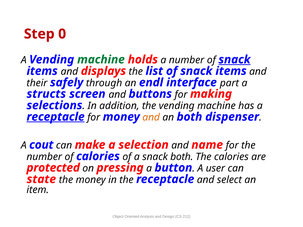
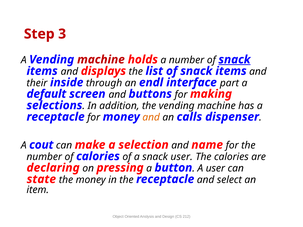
0: 0 -> 3
machine at (101, 60) colour: green -> red
safely: safely -> inside
structs: structs -> default
receptacle at (56, 117) underline: present -> none
an both: both -> calls
snack both: both -> user
protected: protected -> declaring
